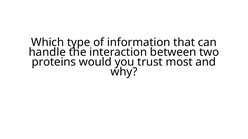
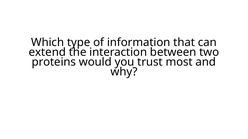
handle: handle -> extend
